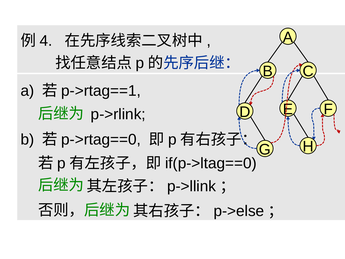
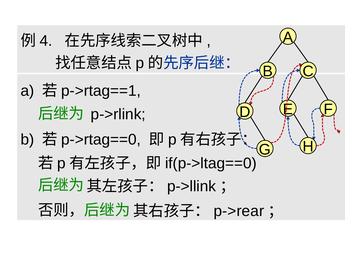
p->else: p->else -> p->rear
